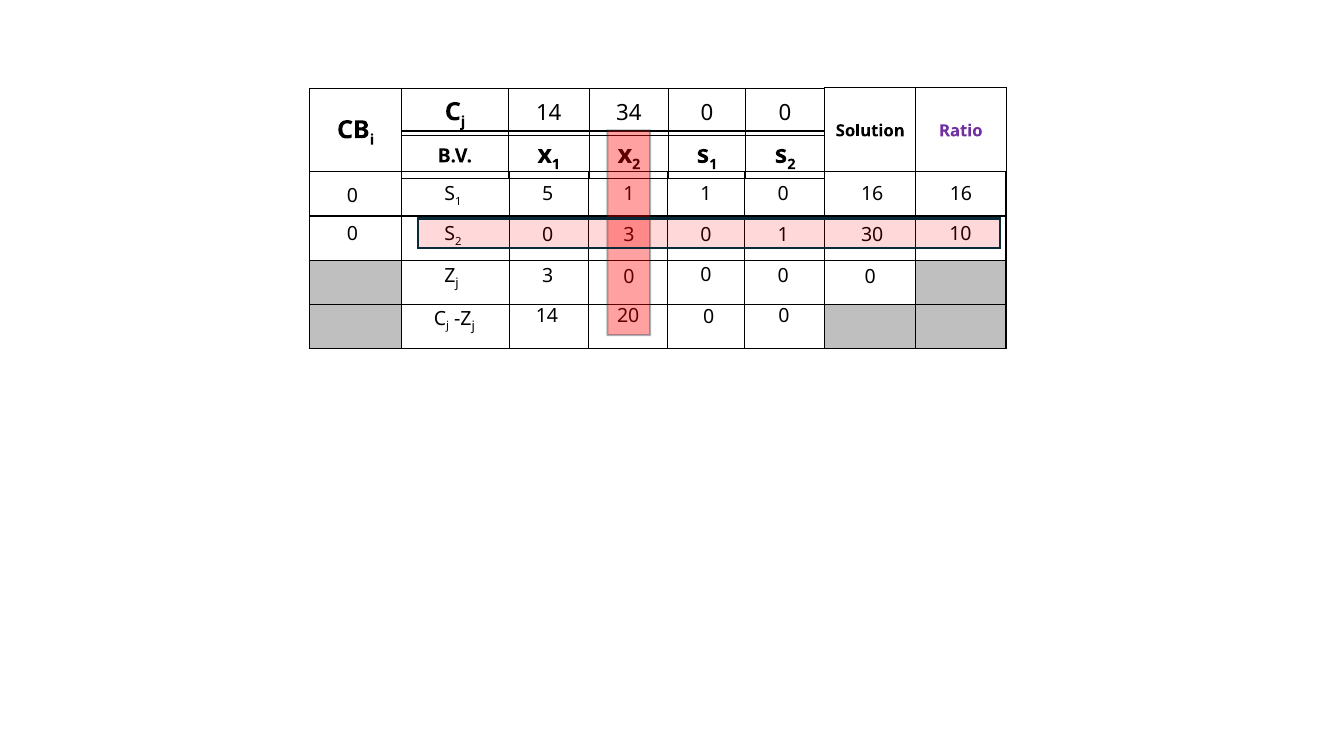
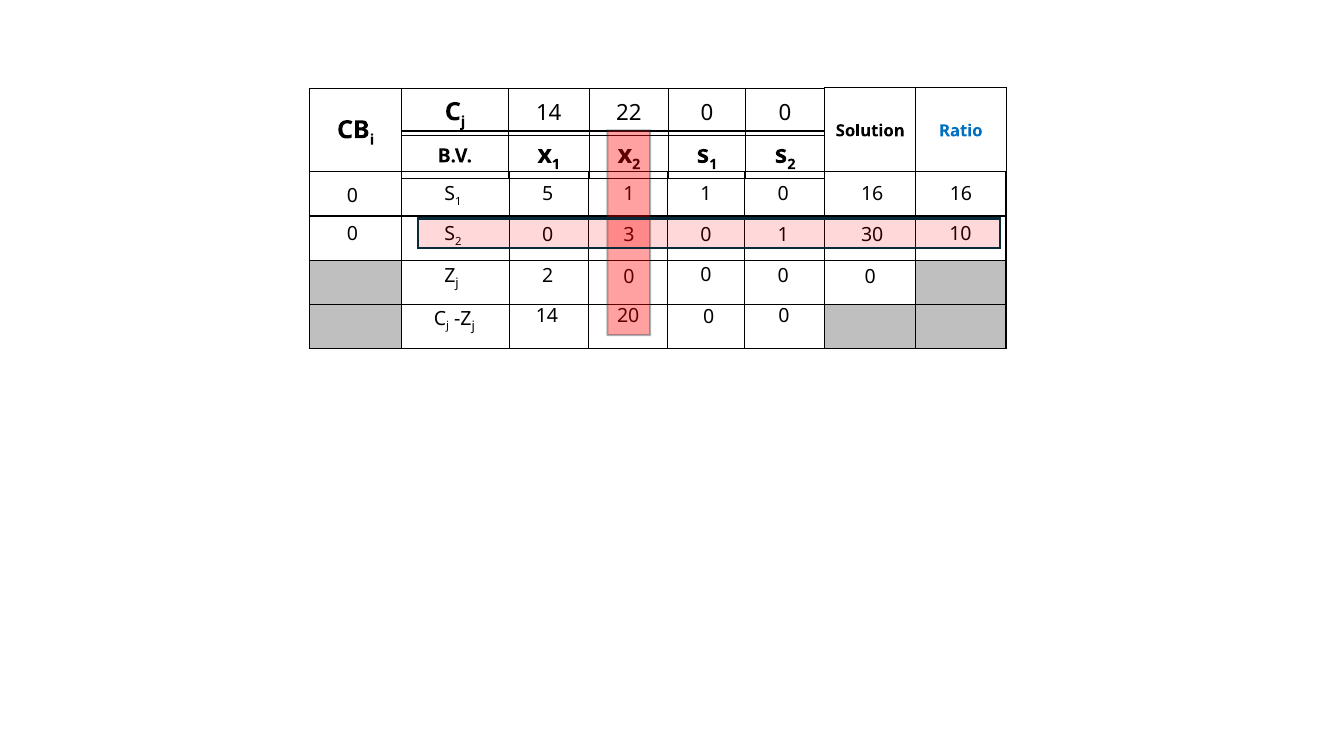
34: 34 -> 22
Ratio colour: purple -> blue
3 at (548, 276): 3 -> 2
